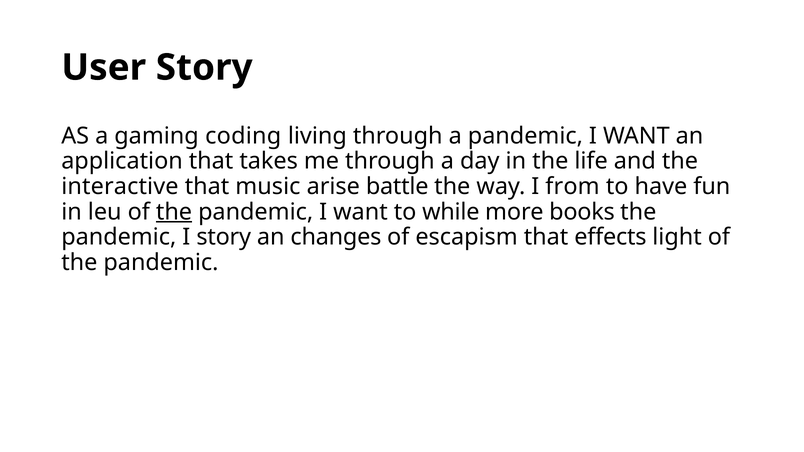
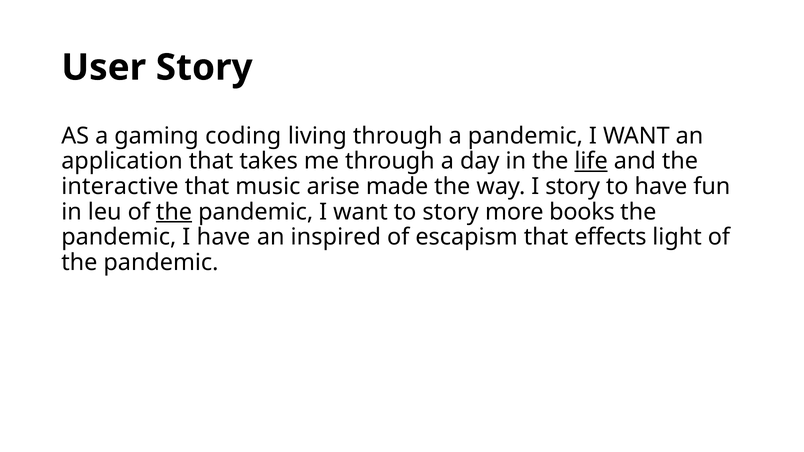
life underline: none -> present
battle: battle -> made
I from: from -> story
to while: while -> story
I story: story -> have
changes: changes -> inspired
